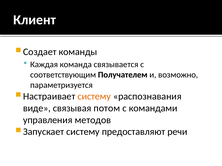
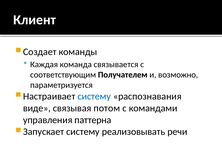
систему at (94, 97) colour: orange -> blue
методов: методов -> паттерна
предоставляют: предоставляют -> реализовывать
